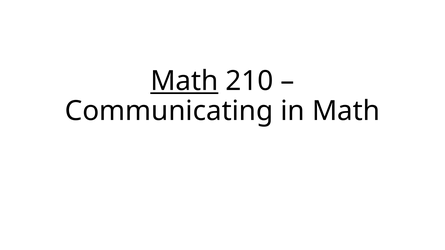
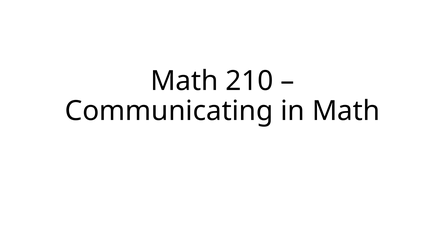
Math at (184, 81) underline: present -> none
